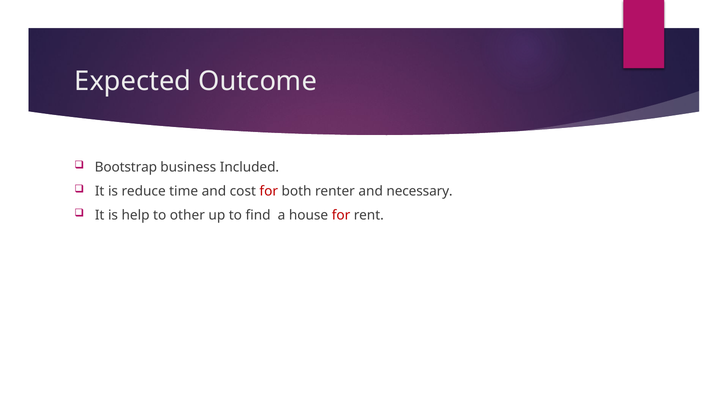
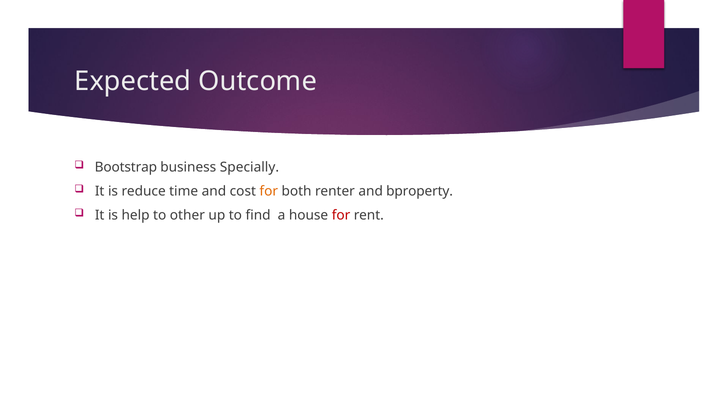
Included: Included -> Specially
for at (269, 191) colour: red -> orange
necessary: necessary -> bproperty
